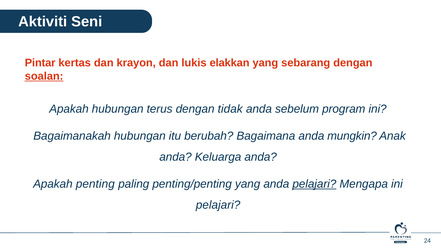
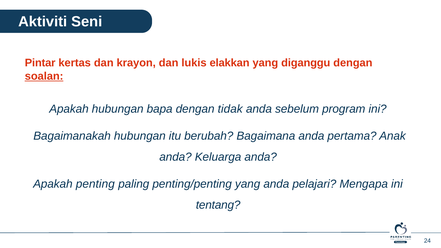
sebarang: sebarang -> diganggu
terus: terus -> bapa
mungkin: mungkin -> pertama
pelajari at (314, 184) underline: present -> none
pelajari at (218, 205): pelajari -> tentang
